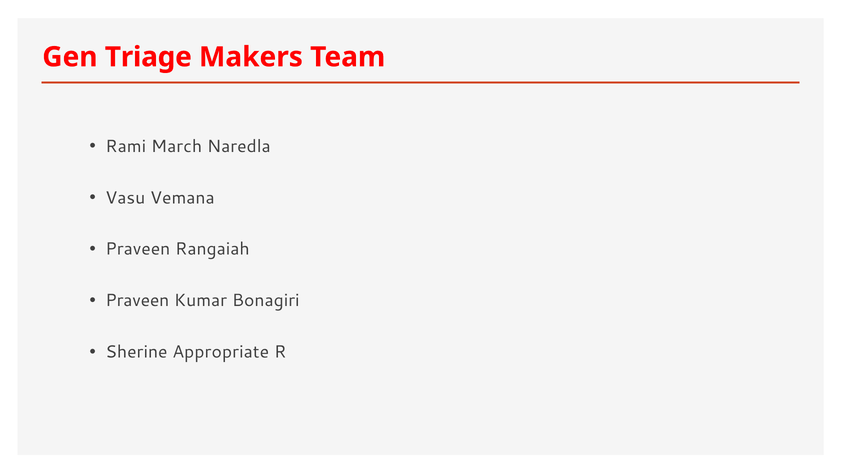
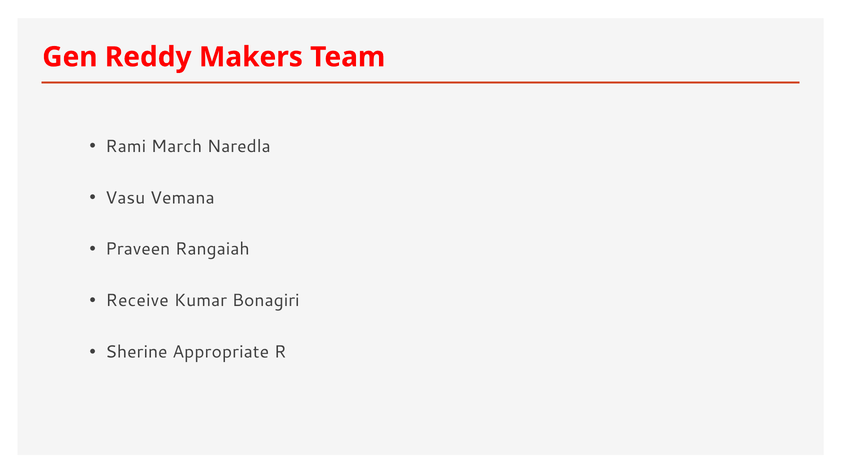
Triage: Triage -> Reddy
Praveen at (137, 301): Praveen -> Receive
